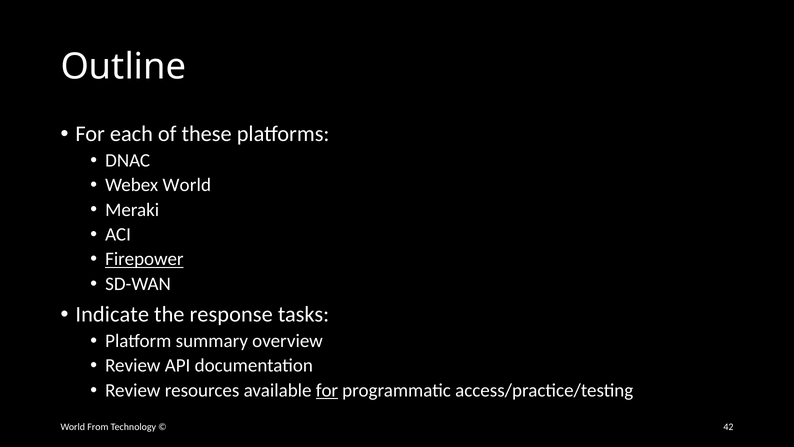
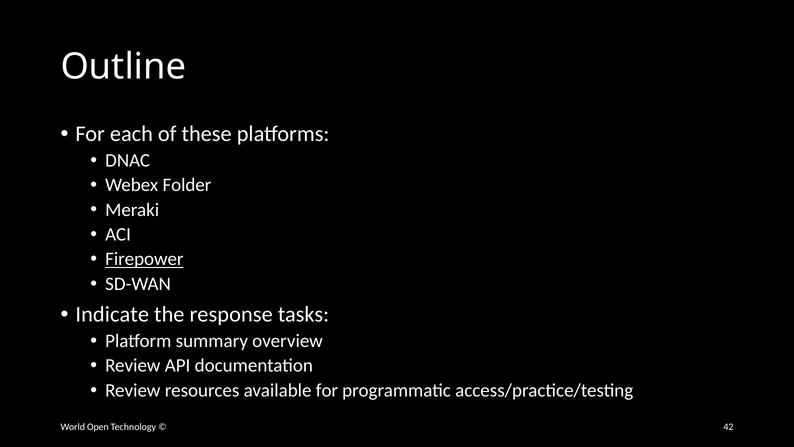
Webex World: World -> Folder
for at (327, 390) underline: present -> none
From: From -> Open
